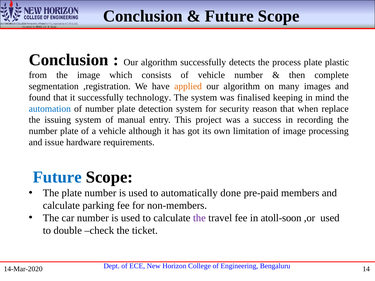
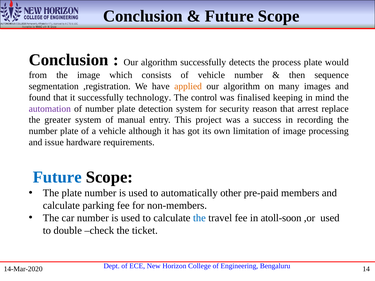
plastic: plastic -> would
complete: complete -> sequence
The system: system -> control
automation colour: blue -> purple
when: when -> arrest
issuing: issuing -> greater
done: done -> other
the at (199, 218) colour: purple -> blue
